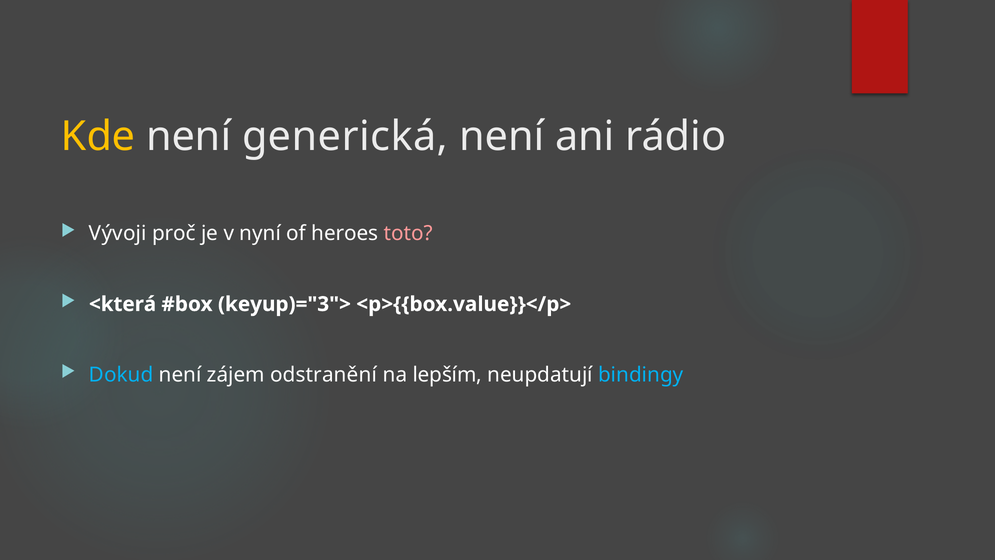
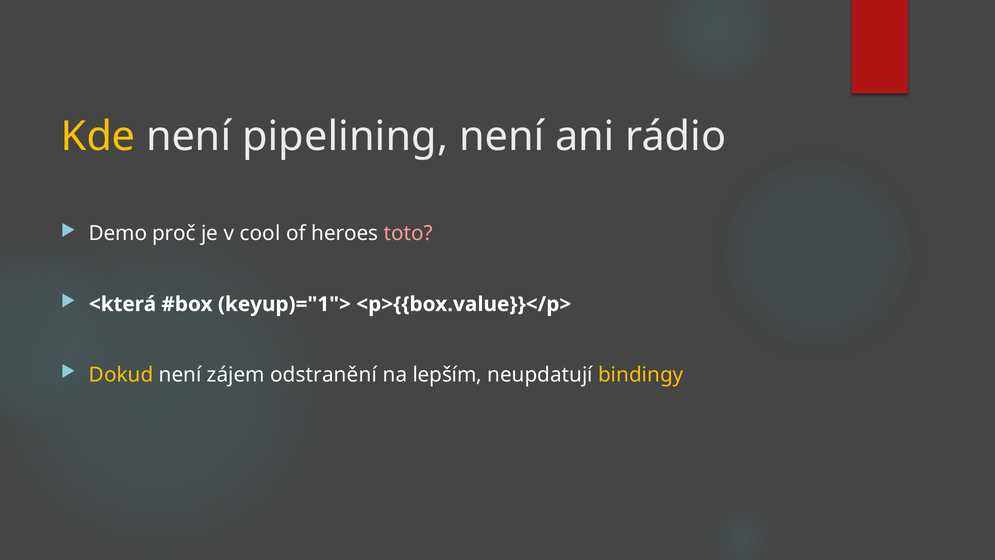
generická: generická -> pipelining
Vývoji: Vývoji -> Demo
nyní: nyní -> cool
keyup)="3">: keyup)="3"> -> keyup)="1">
Dokud colour: light blue -> yellow
bindingy colour: light blue -> yellow
